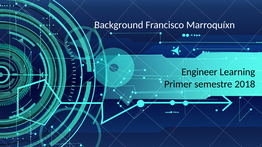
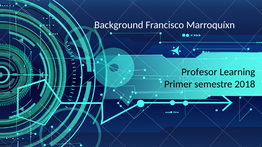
Engineer: Engineer -> Profesor
